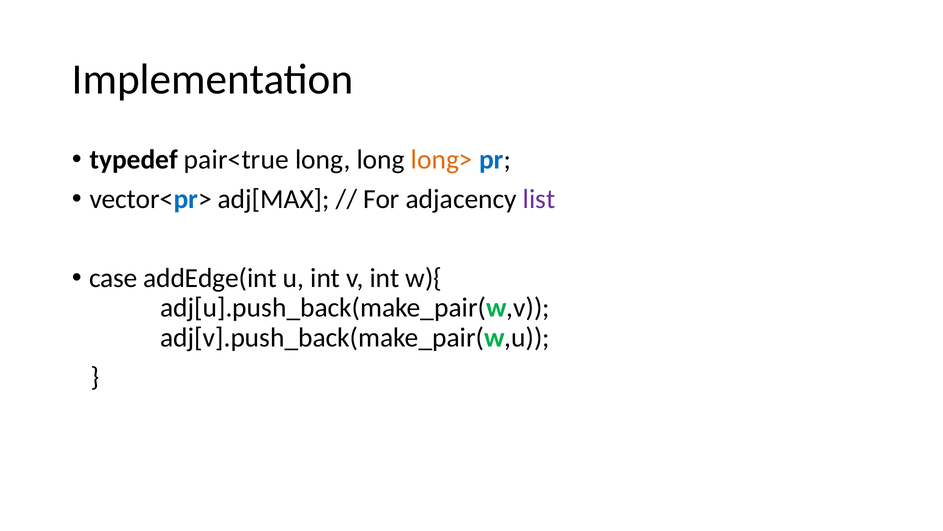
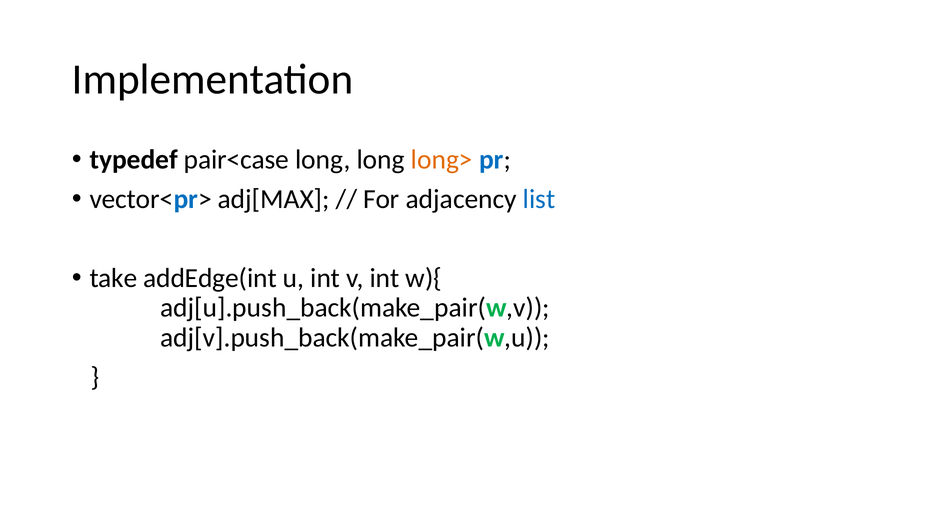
pair<true: pair<true -> pair<case
list colour: purple -> blue
case: case -> take
